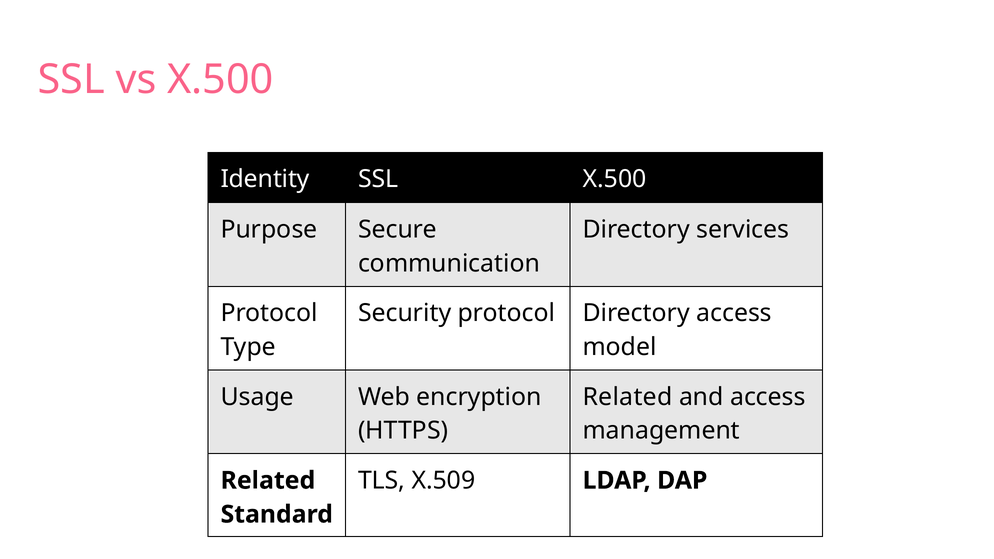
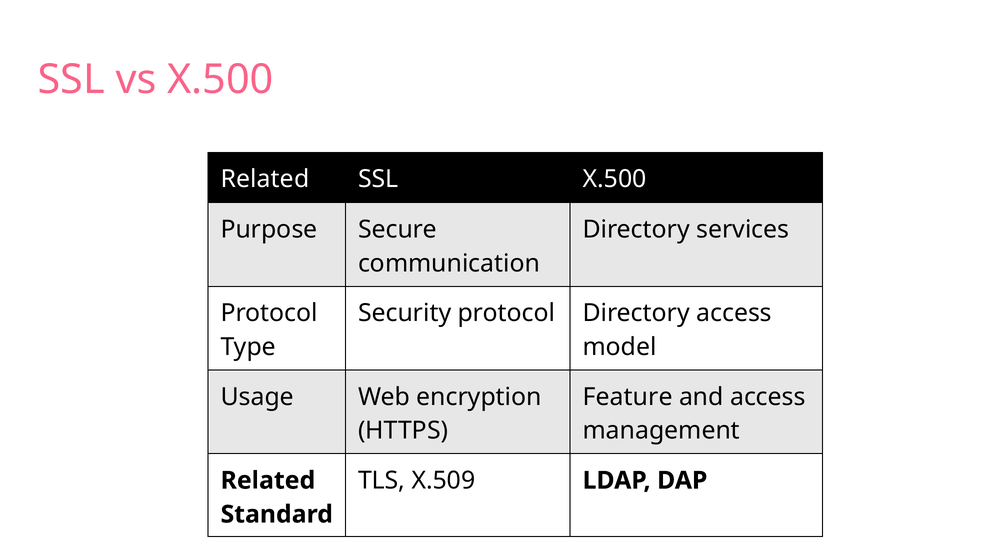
Identity at (265, 179): Identity -> Related
Related at (627, 397): Related -> Feature
